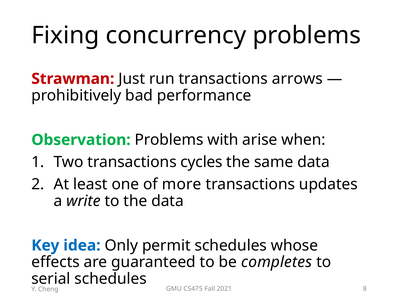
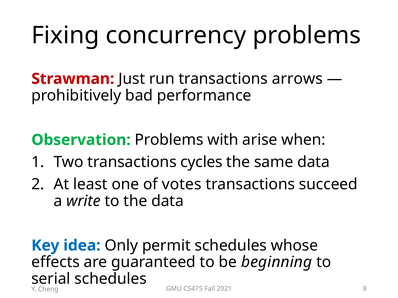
more: more -> votes
updates: updates -> succeed
completes: completes -> beginning
